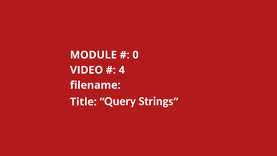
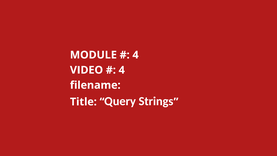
0 at (136, 55): 0 -> 4
